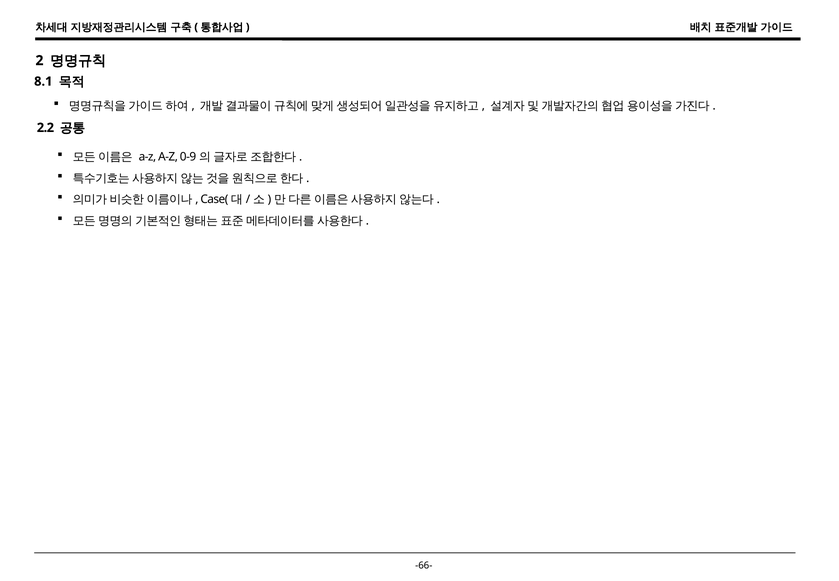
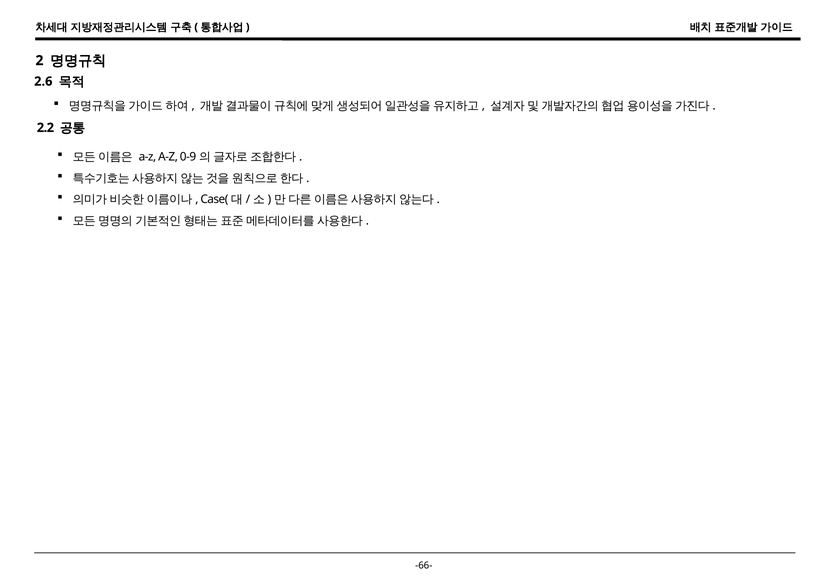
8.1: 8.1 -> 2.6
